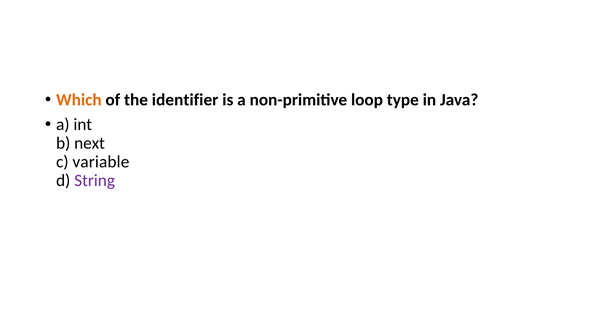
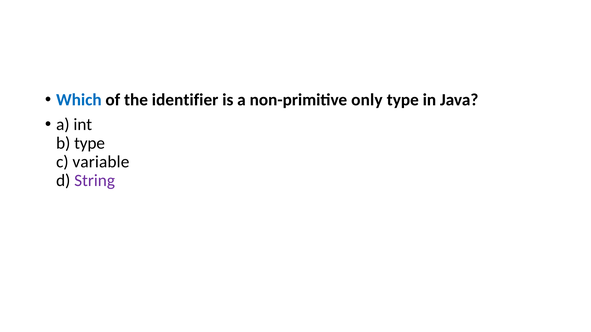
Which colour: orange -> blue
loop: loop -> only
b next: next -> type
